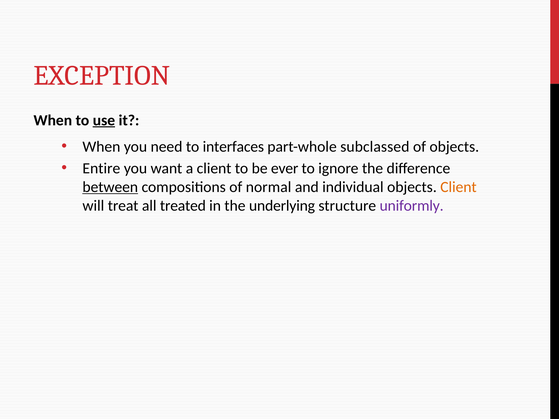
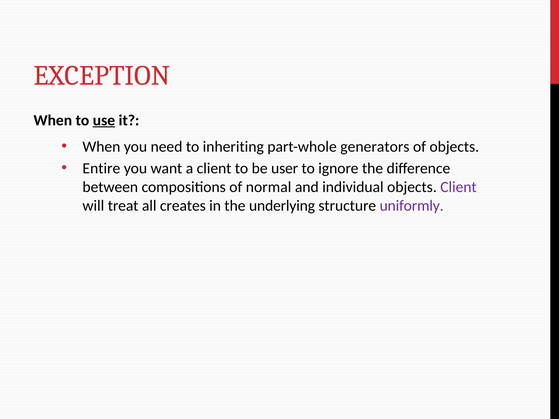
interfaces: interfaces -> inheriting
subclassed: subclassed -> generators
ever: ever -> user
between underline: present -> none
Client at (458, 187) colour: orange -> purple
treated: treated -> creates
